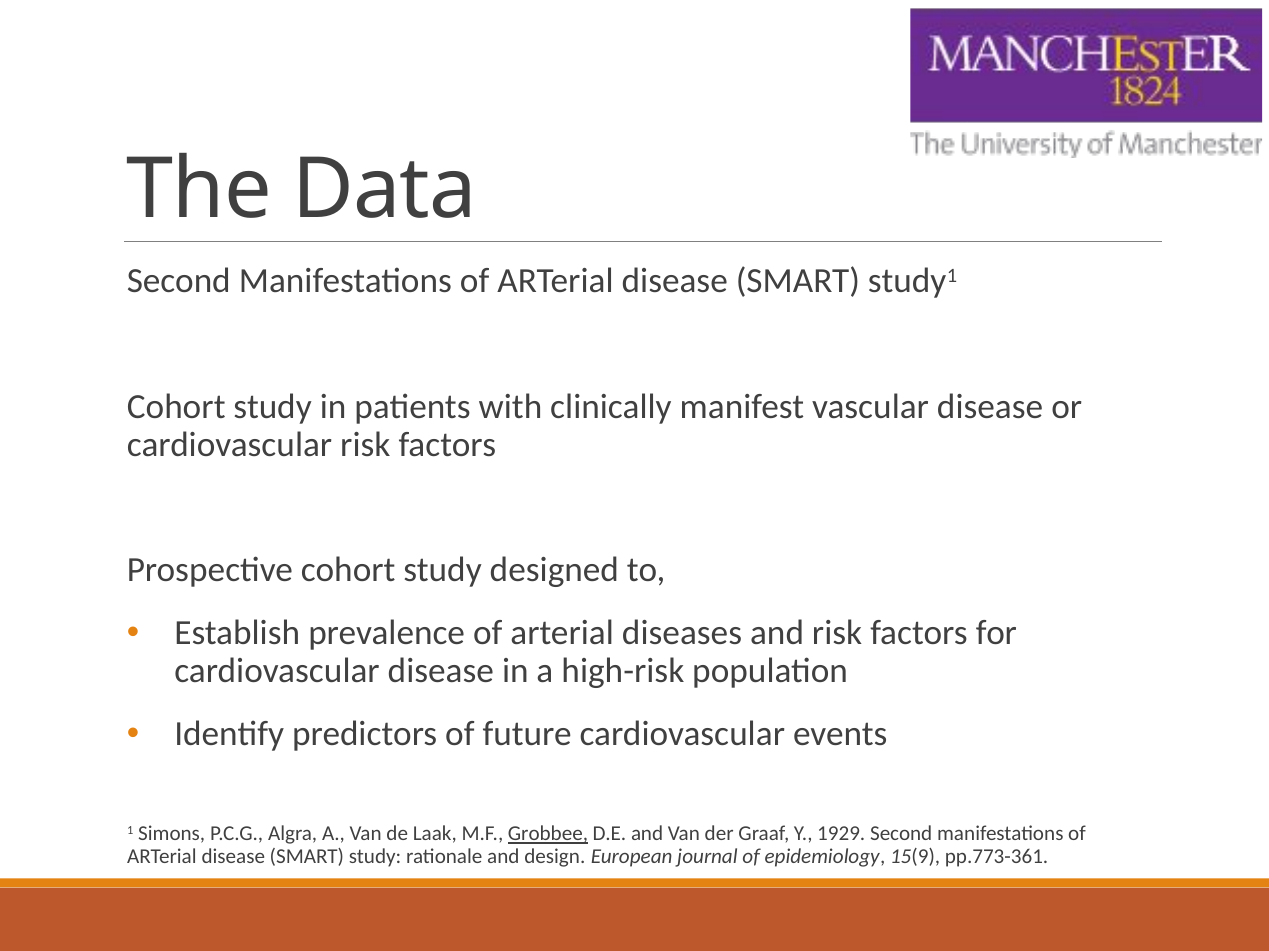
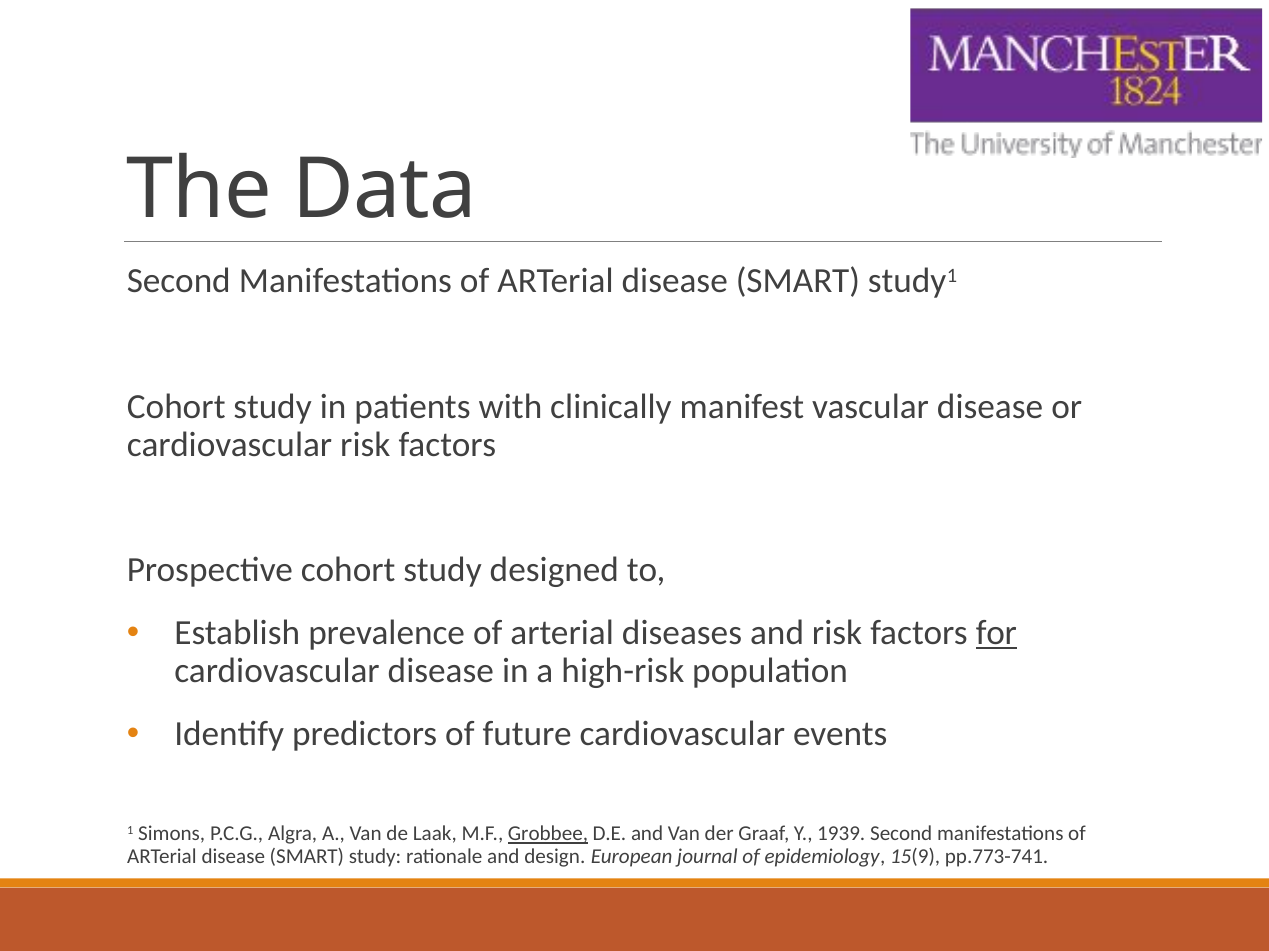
for underline: none -> present
1929: 1929 -> 1939
pp.773-361: pp.773-361 -> pp.773-741
